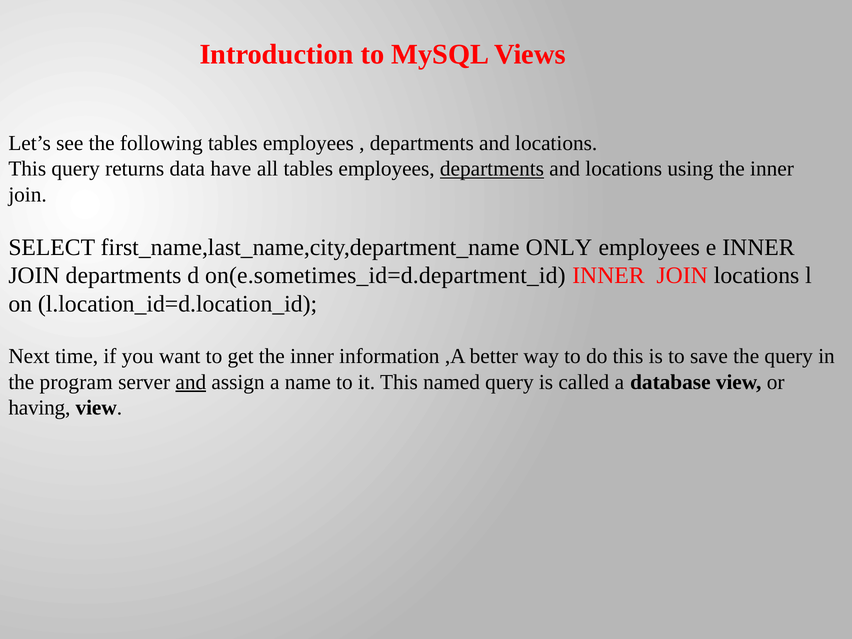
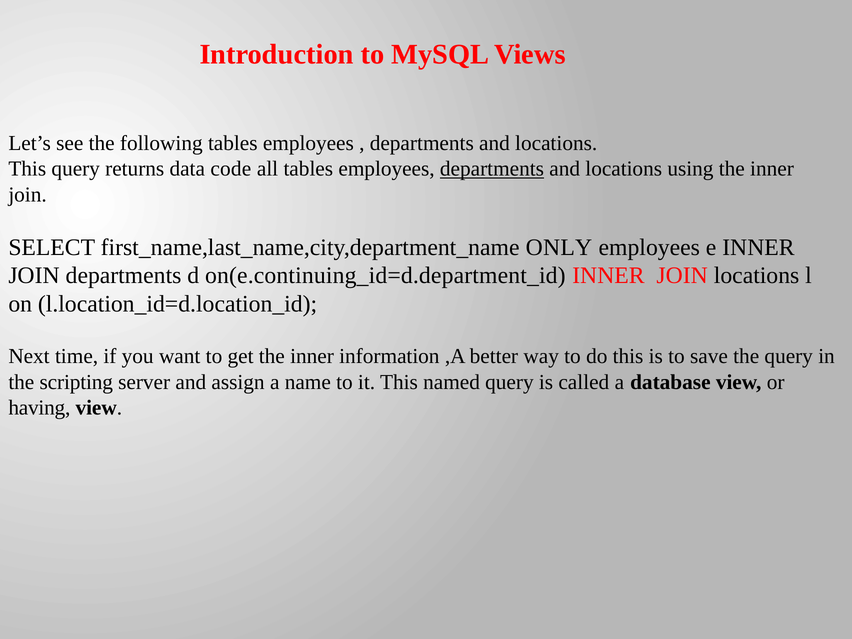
have: have -> code
on(e.sometimes_id=d.department_id: on(e.sometimes_id=d.department_id -> on(e.continuing_id=d.department_id
program: program -> scripting
and at (191, 382) underline: present -> none
